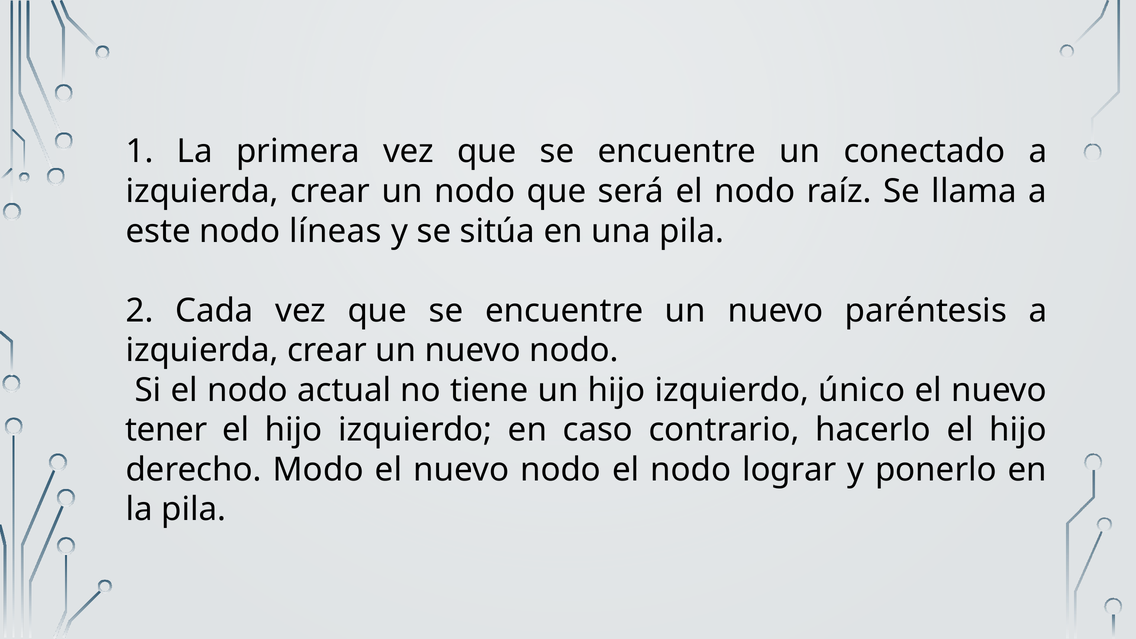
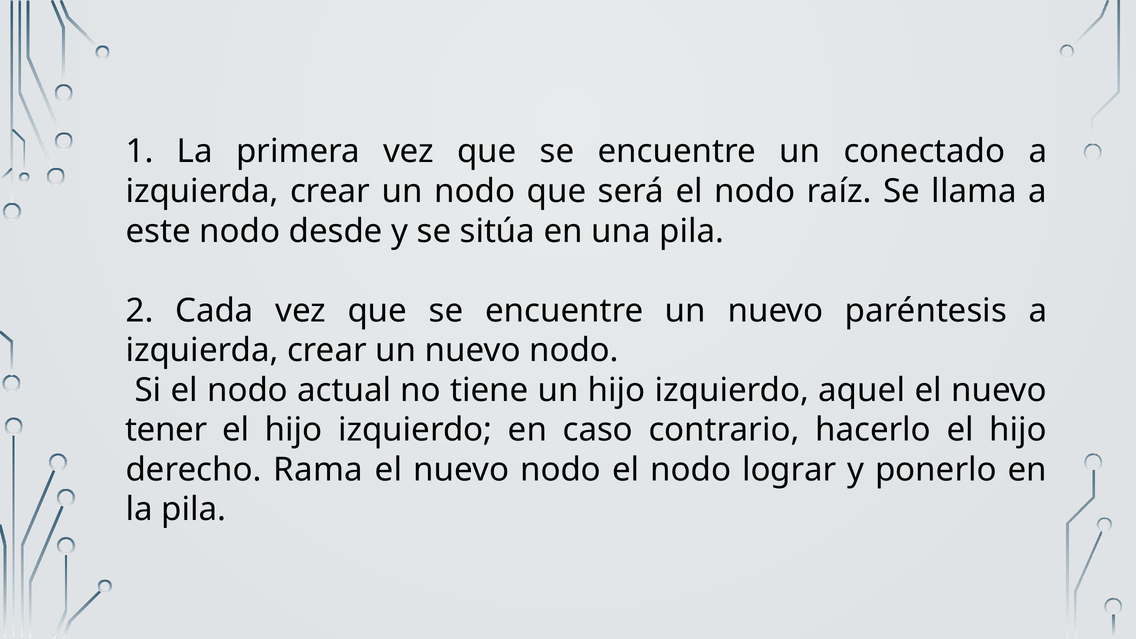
líneas: líneas -> desde
único: único -> aquel
Modo: Modo -> Rama
